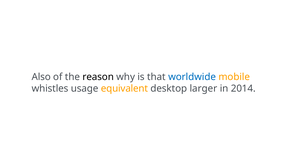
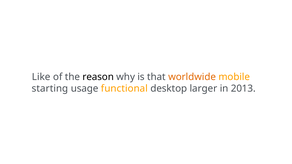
Also: Also -> Like
worldwide colour: blue -> orange
whistles: whistles -> starting
equivalent: equivalent -> functional
2014: 2014 -> 2013
